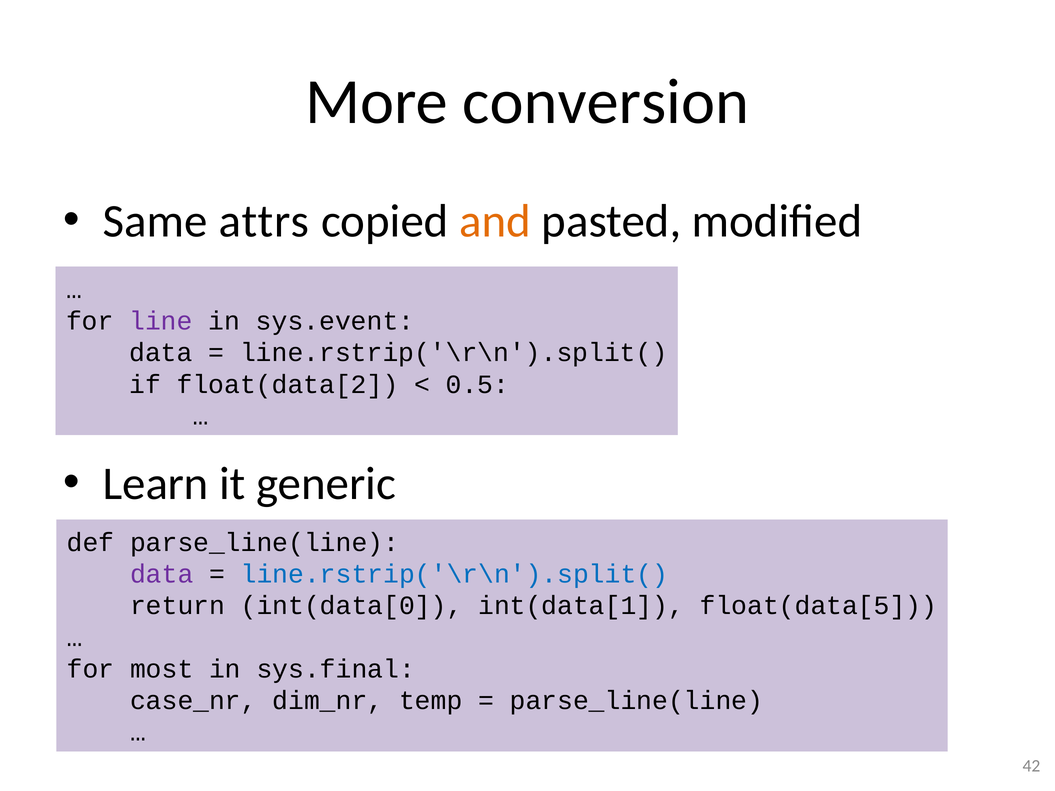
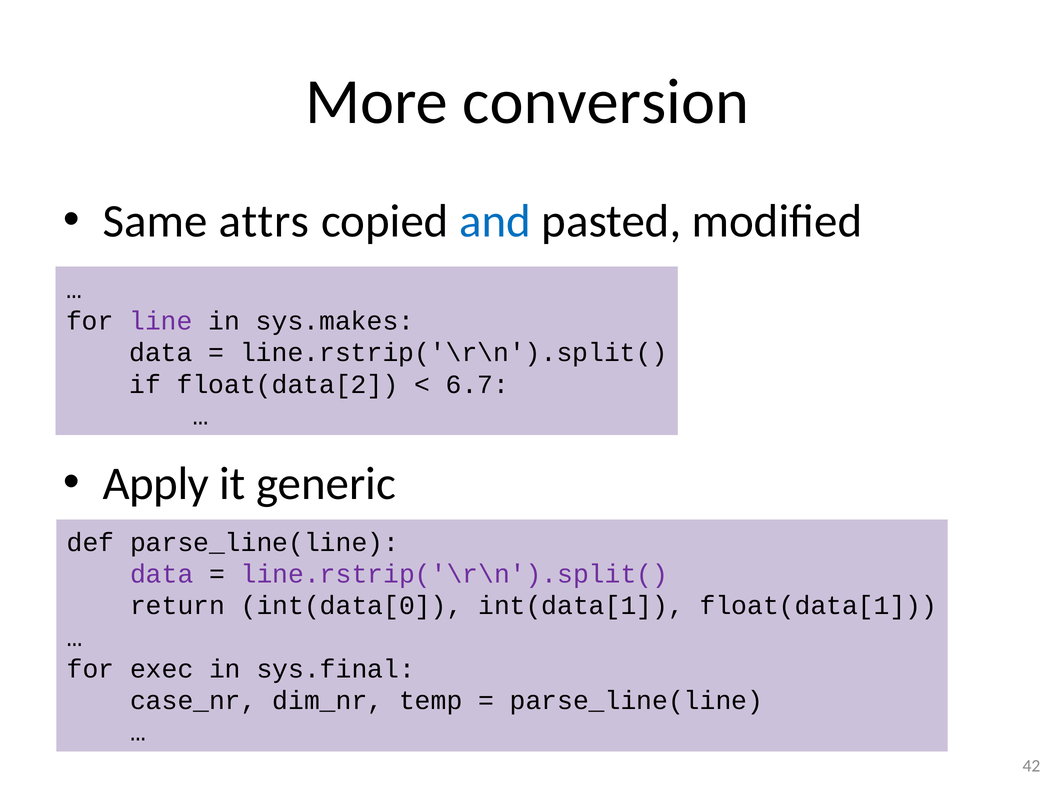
and colour: orange -> blue
sys.event: sys.event -> sys.makes
0.5: 0.5 -> 6.7
Learn: Learn -> Apply
line.rstrip('\r\n').split( at (454, 574) colour: blue -> purple
float(data[5: float(data[5 -> float(data[1
most: most -> exec
